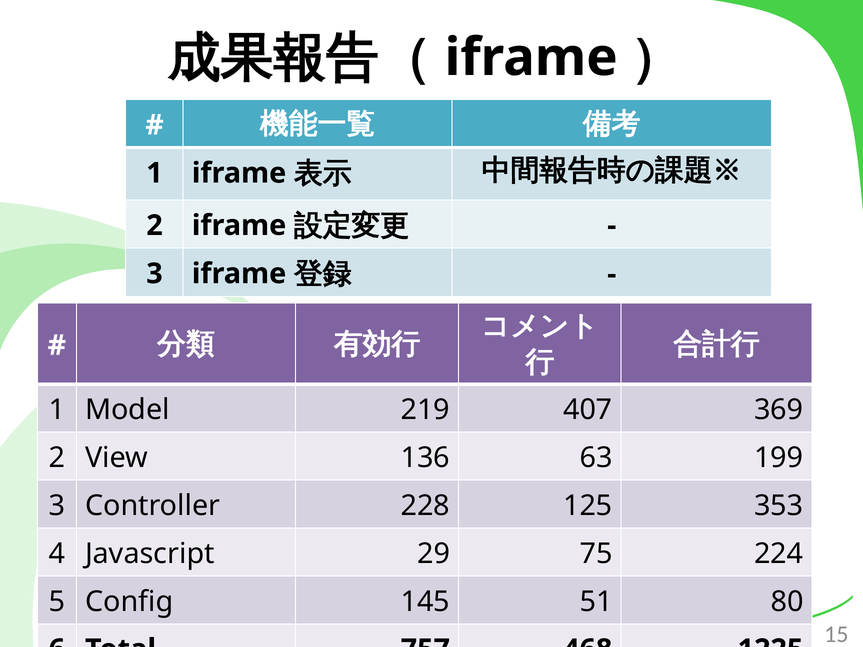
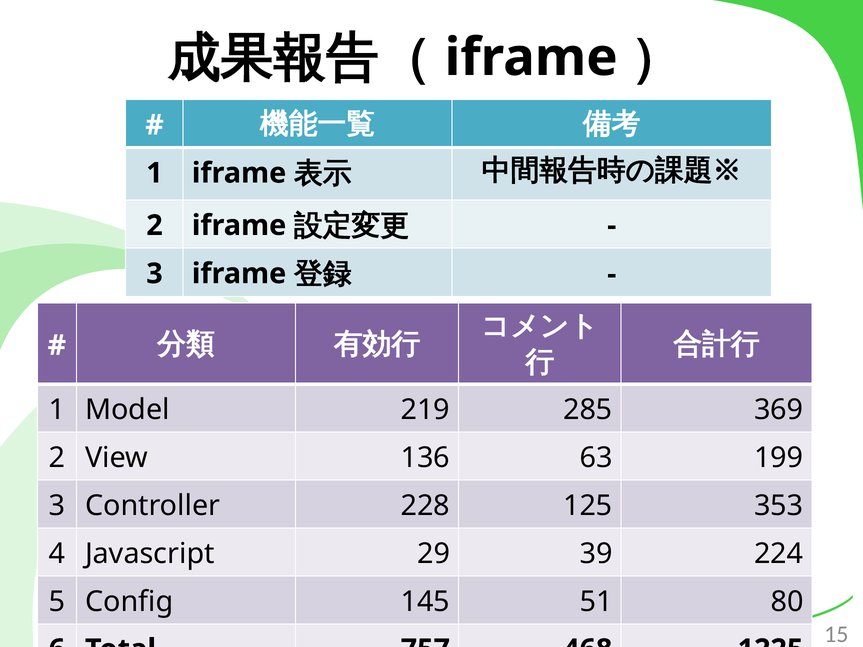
407: 407 -> 285
75: 75 -> 39
